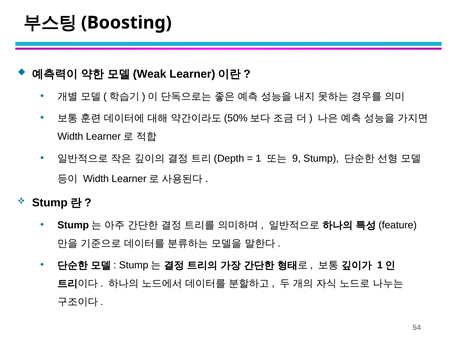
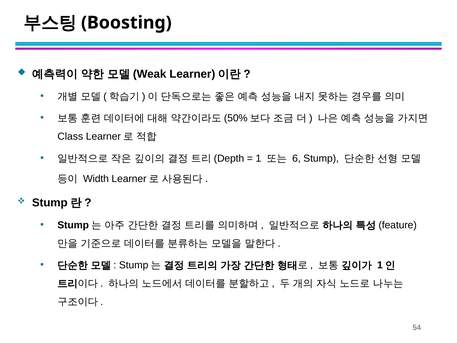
Width at (70, 136): Width -> Class
9: 9 -> 6
